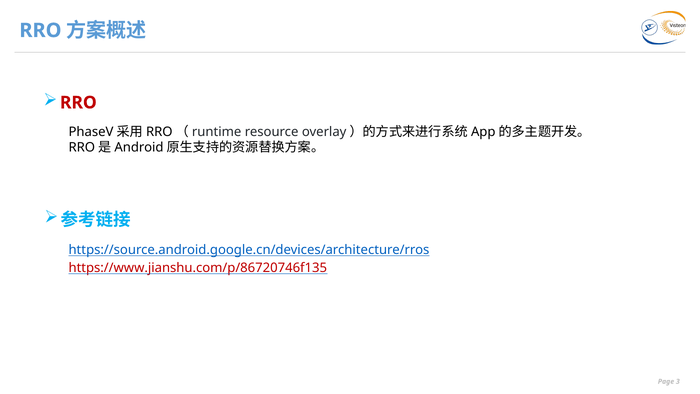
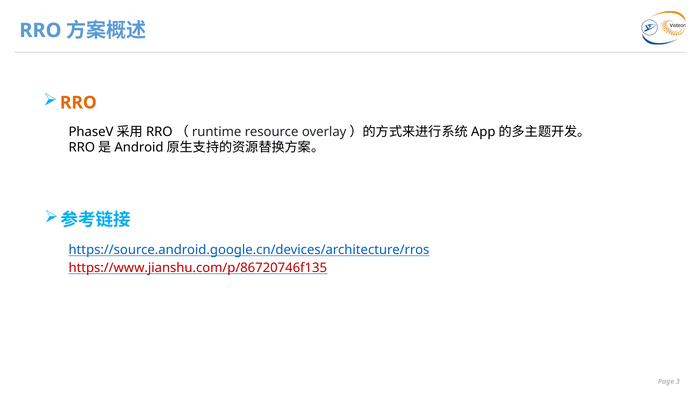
RRO at (78, 103) colour: red -> orange
